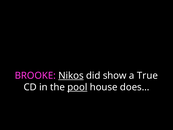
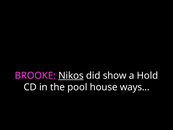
True: True -> Hold
pool underline: present -> none
does…: does… -> ways…
